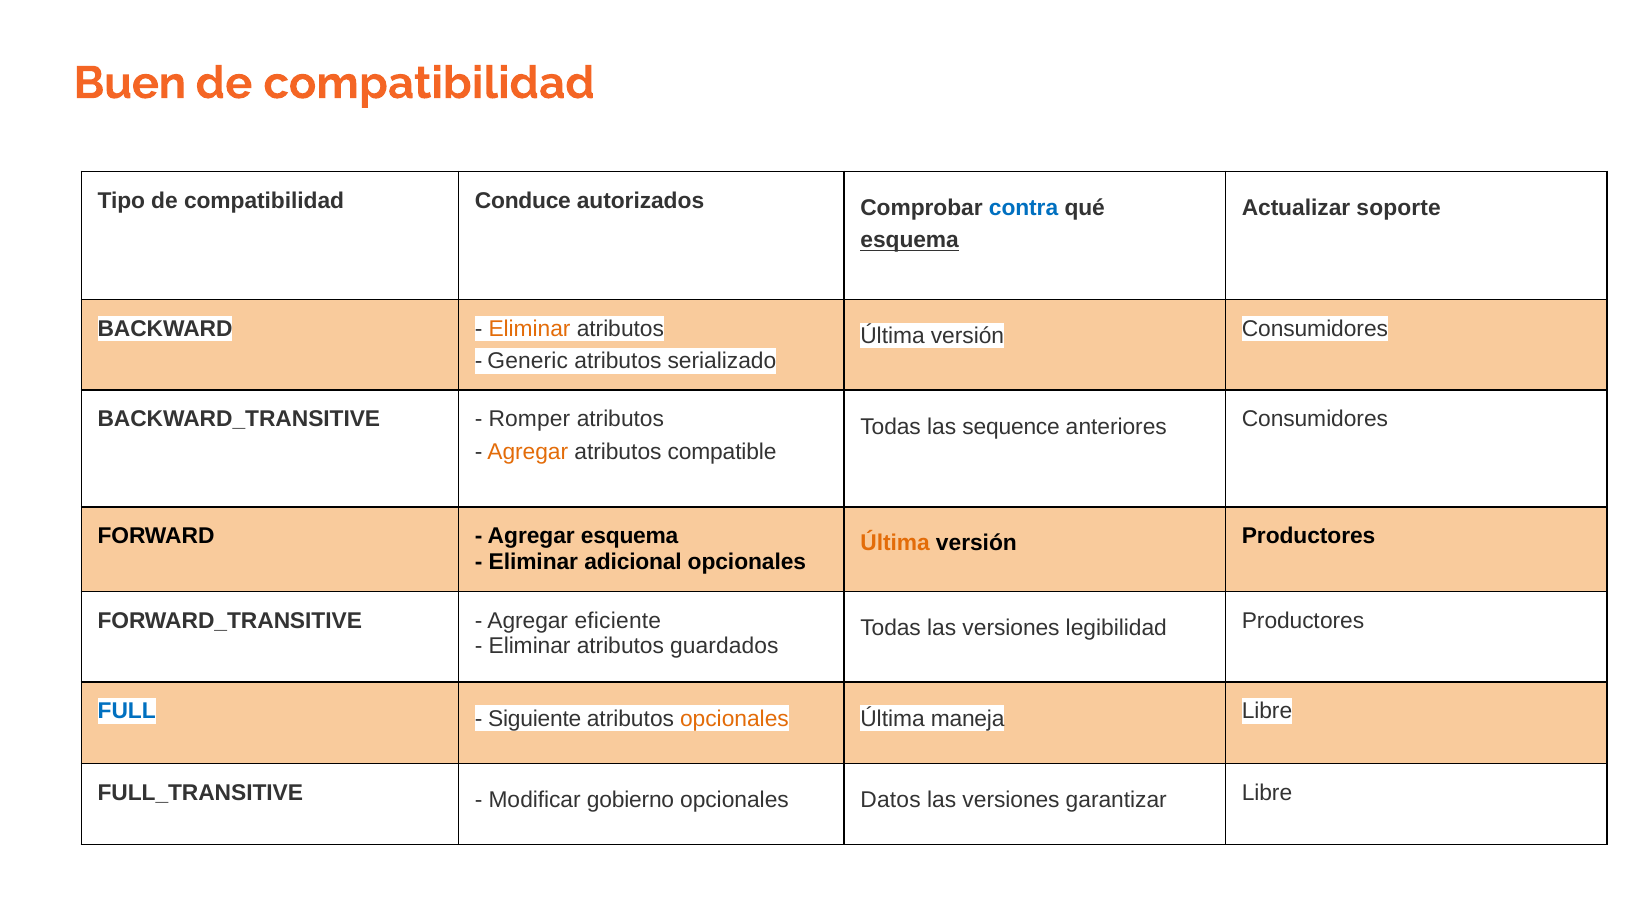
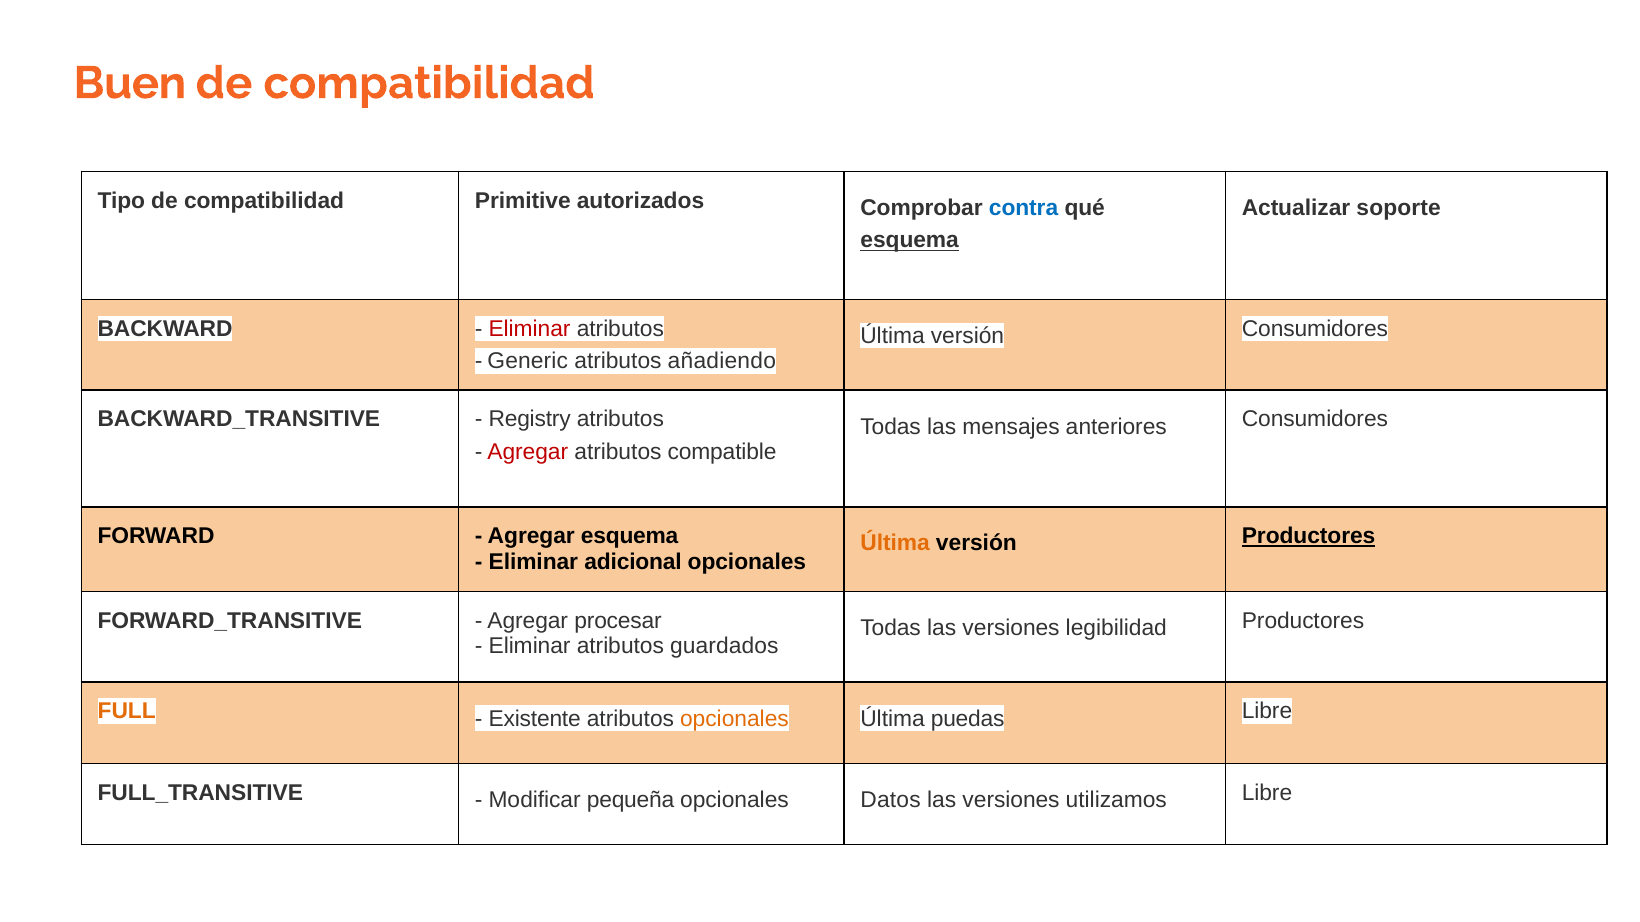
Conduce: Conduce -> Primitive
Eliminar at (530, 329) colour: orange -> red
serializado: serializado -> añadiendo
Romper: Romper -> Registry
sequence: sequence -> mensajes
Agregar at (528, 452) colour: orange -> red
Productores at (1309, 537) underline: none -> present
eficiente: eficiente -> procesar
FULL colour: blue -> orange
Siguiente: Siguiente -> Existente
maneja: maneja -> puedas
gobierno: gobierno -> pequeña
garantizar: garantizar -> utilizamos
